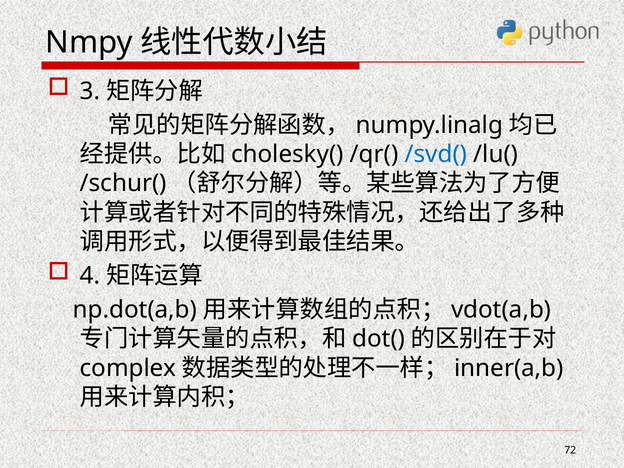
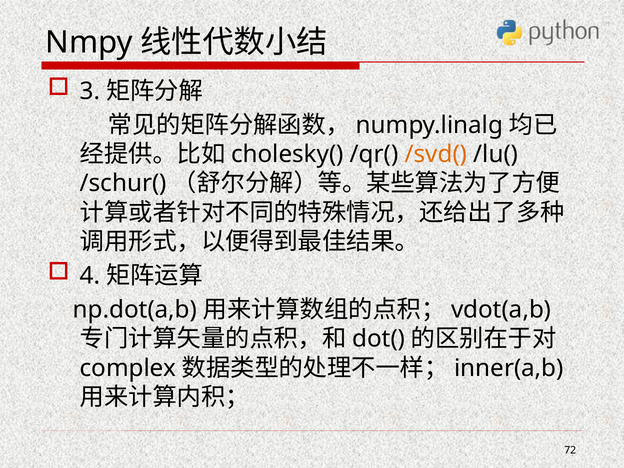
/svd( colour: blue -> orange
